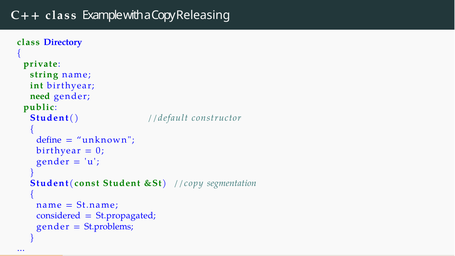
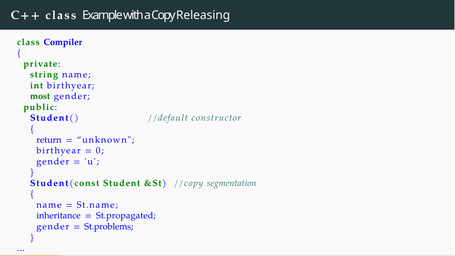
Directory: Directory -> Compiler
need: need -> most
define: define -> return
considered: considered -> inheritance
